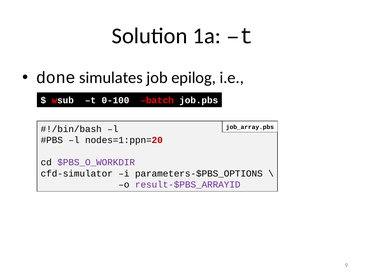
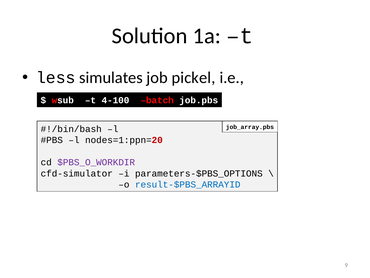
done: done -> less
epilog: epilog -> pickel
0-100: 0-100 -> 4-100
result-$PBS_ARRAYID colour: purple -> blue
